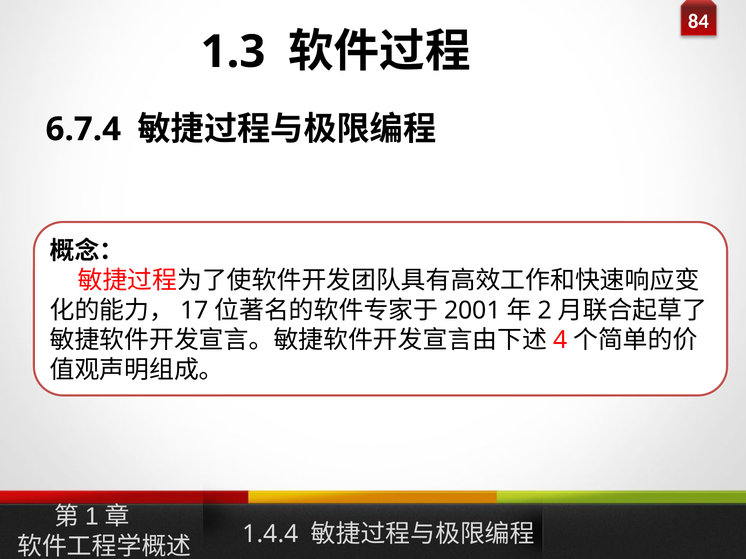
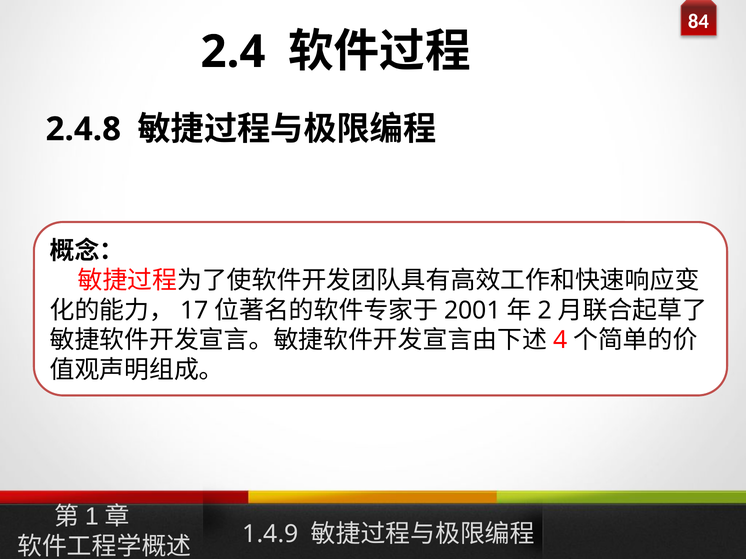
1.3: 1.3 -> 2.4
6.7.4: 6.7.4 -> 2.4.8
1.4.4: 1.4.4 -> 1.4.9
